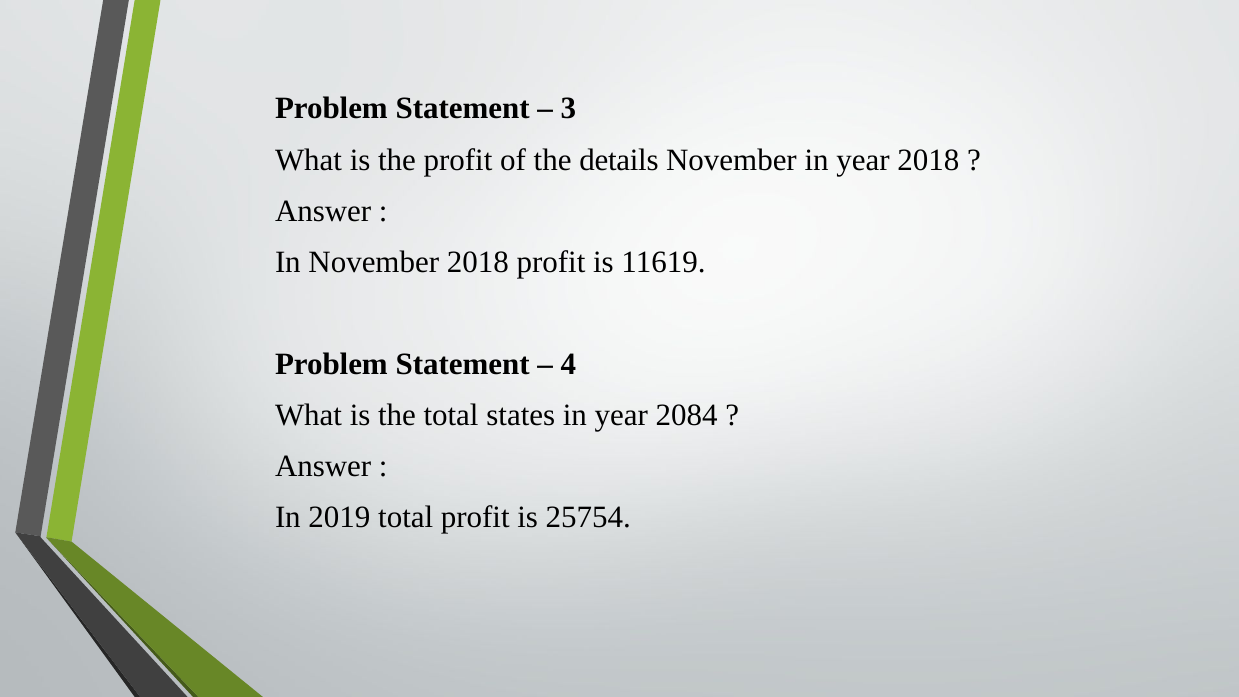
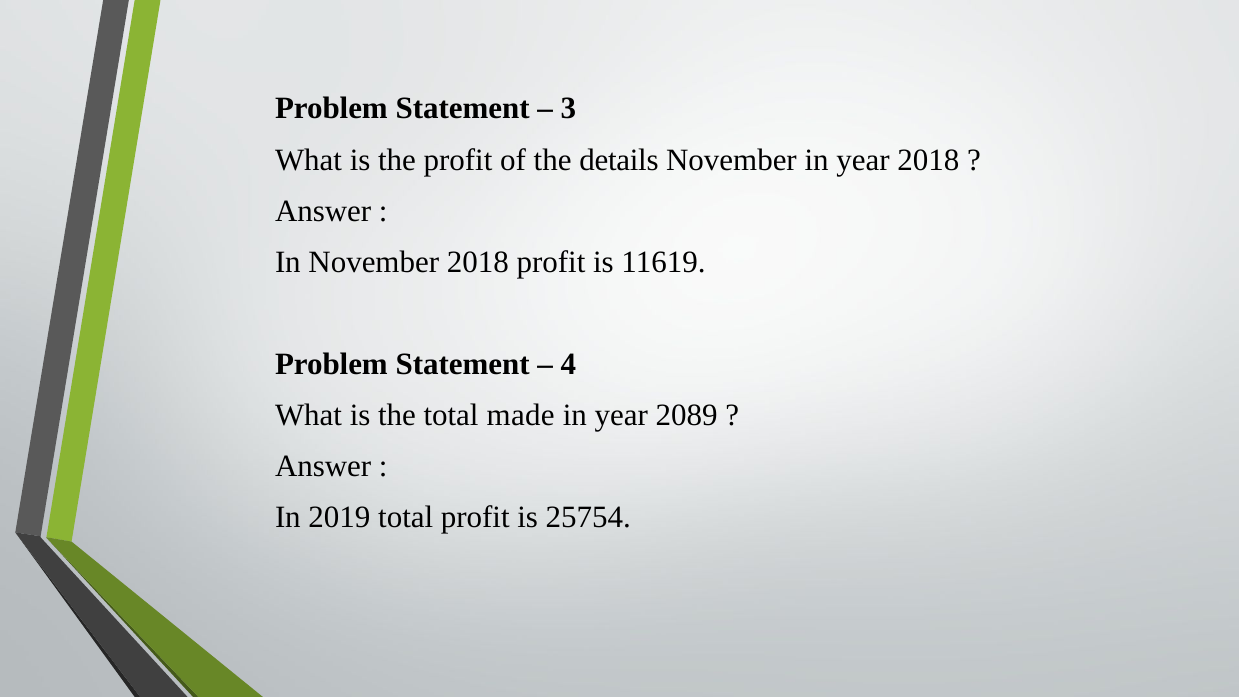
states: states -> made
2084: 2084 -> 2089
